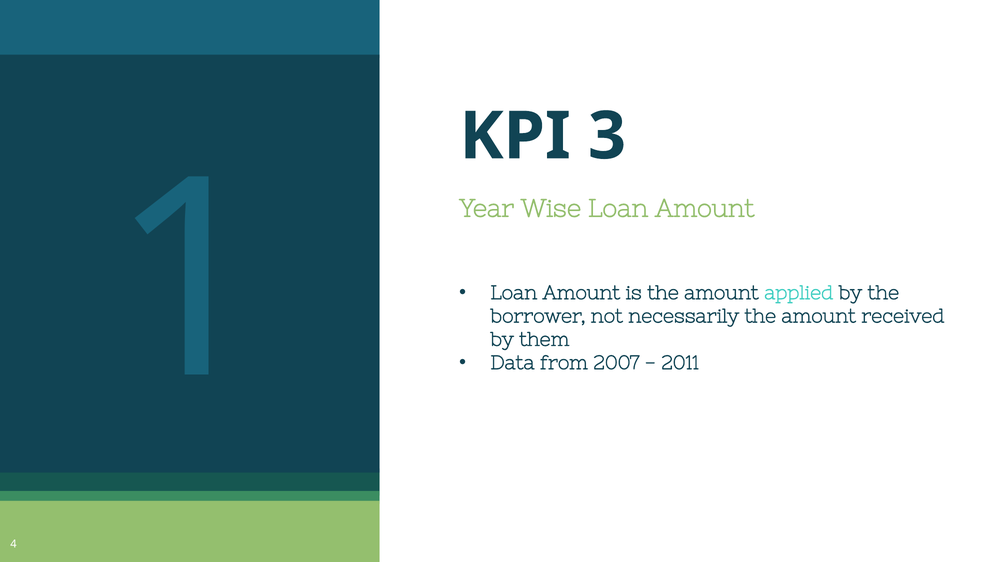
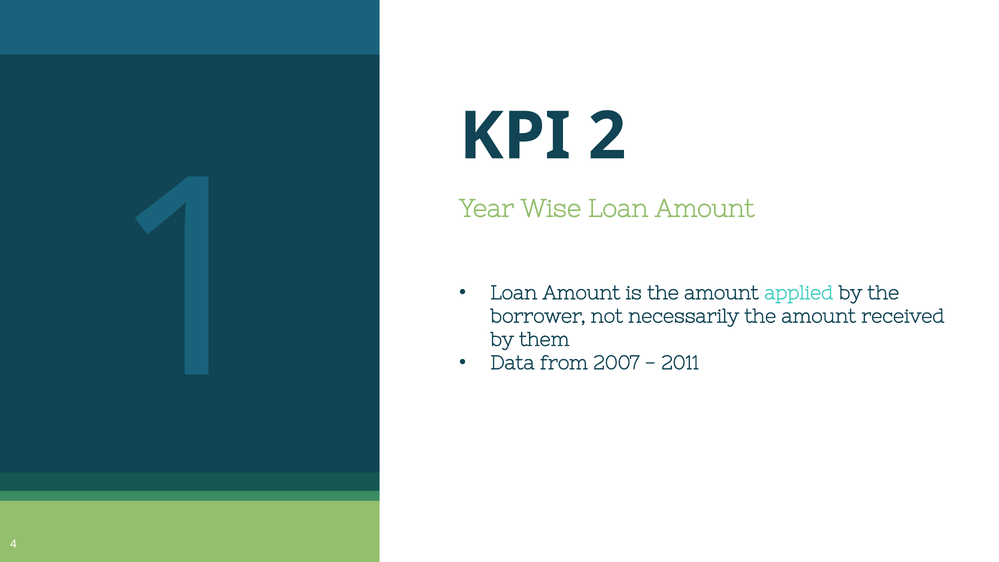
3: 3 -> 2
